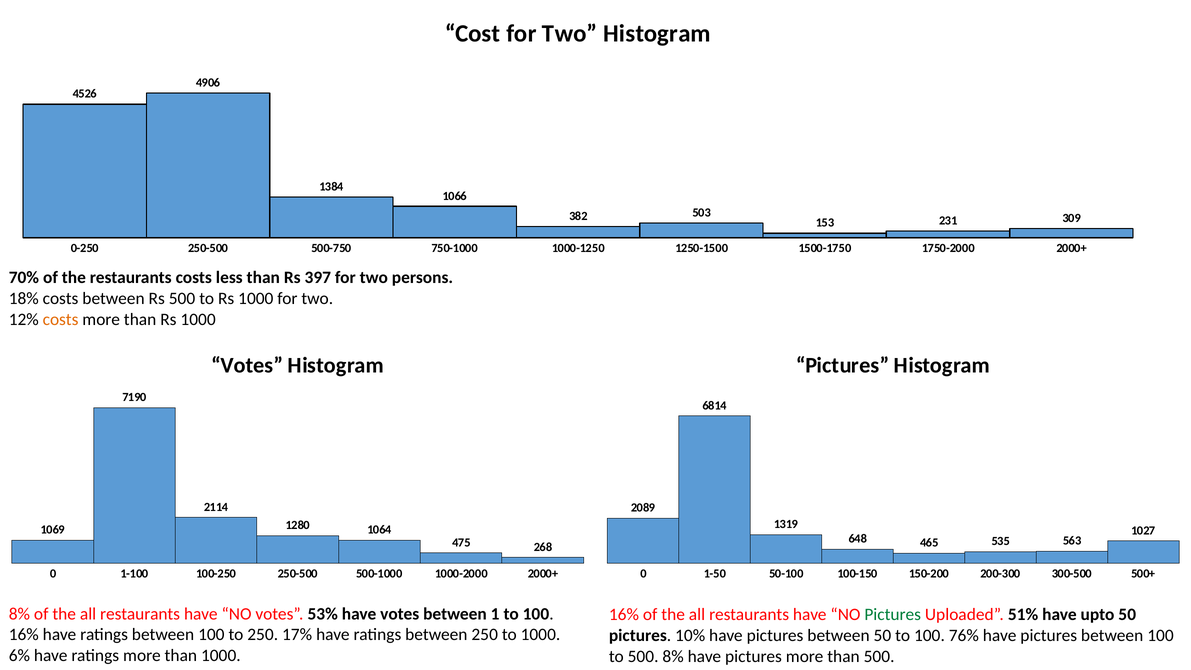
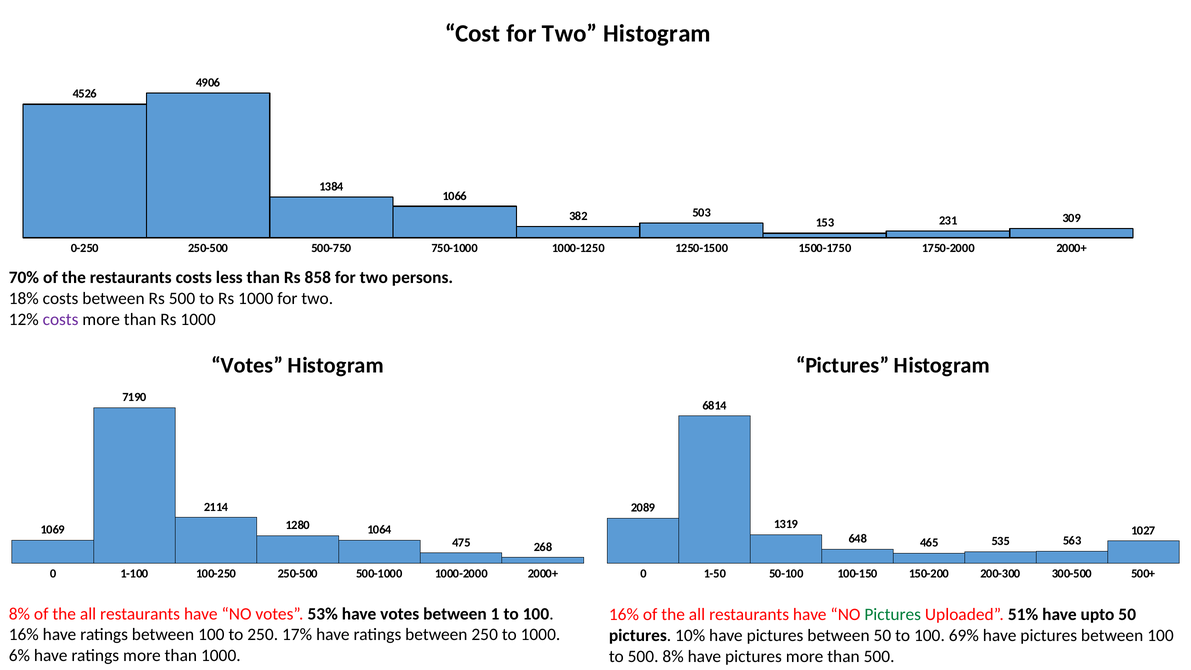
397: 397 -> 858
costs at (61, 319) colour: orange -> purple
76%: 76% -> 69%
